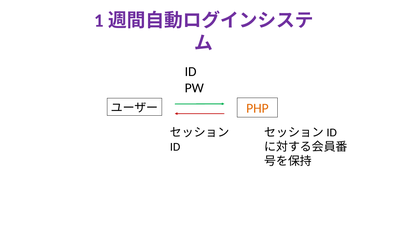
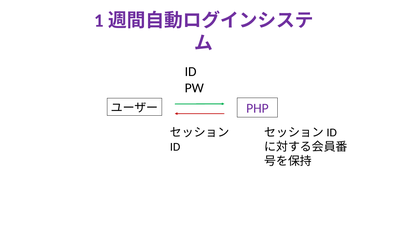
PHP colour: orange -> purple
